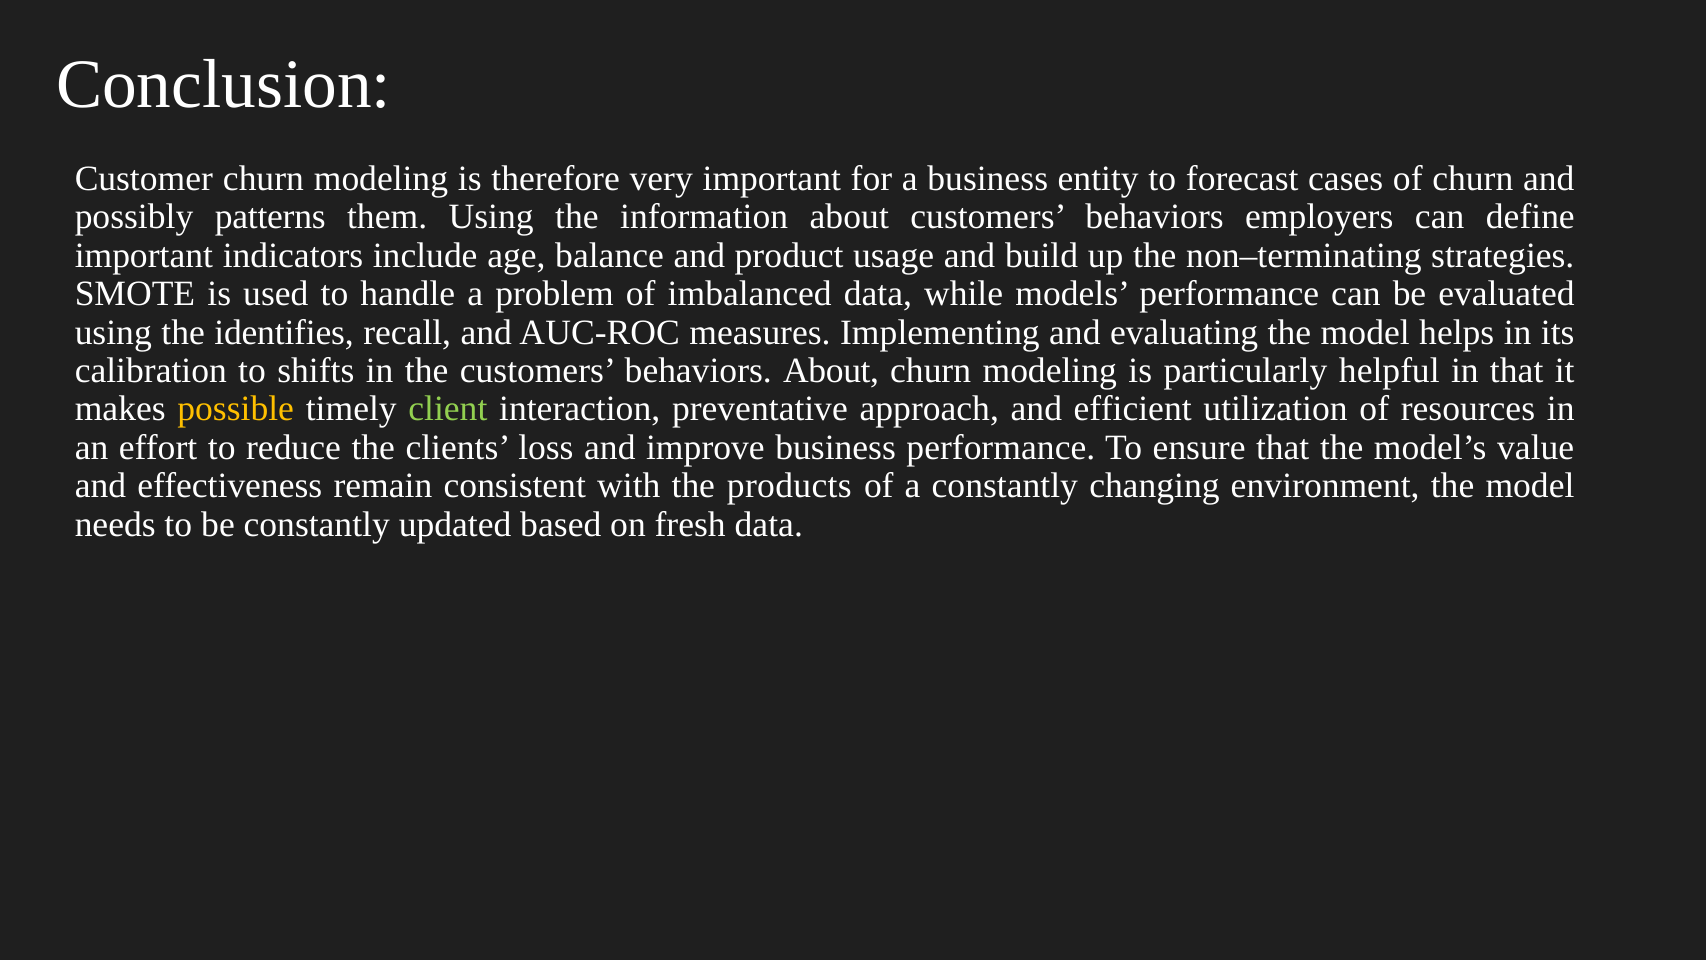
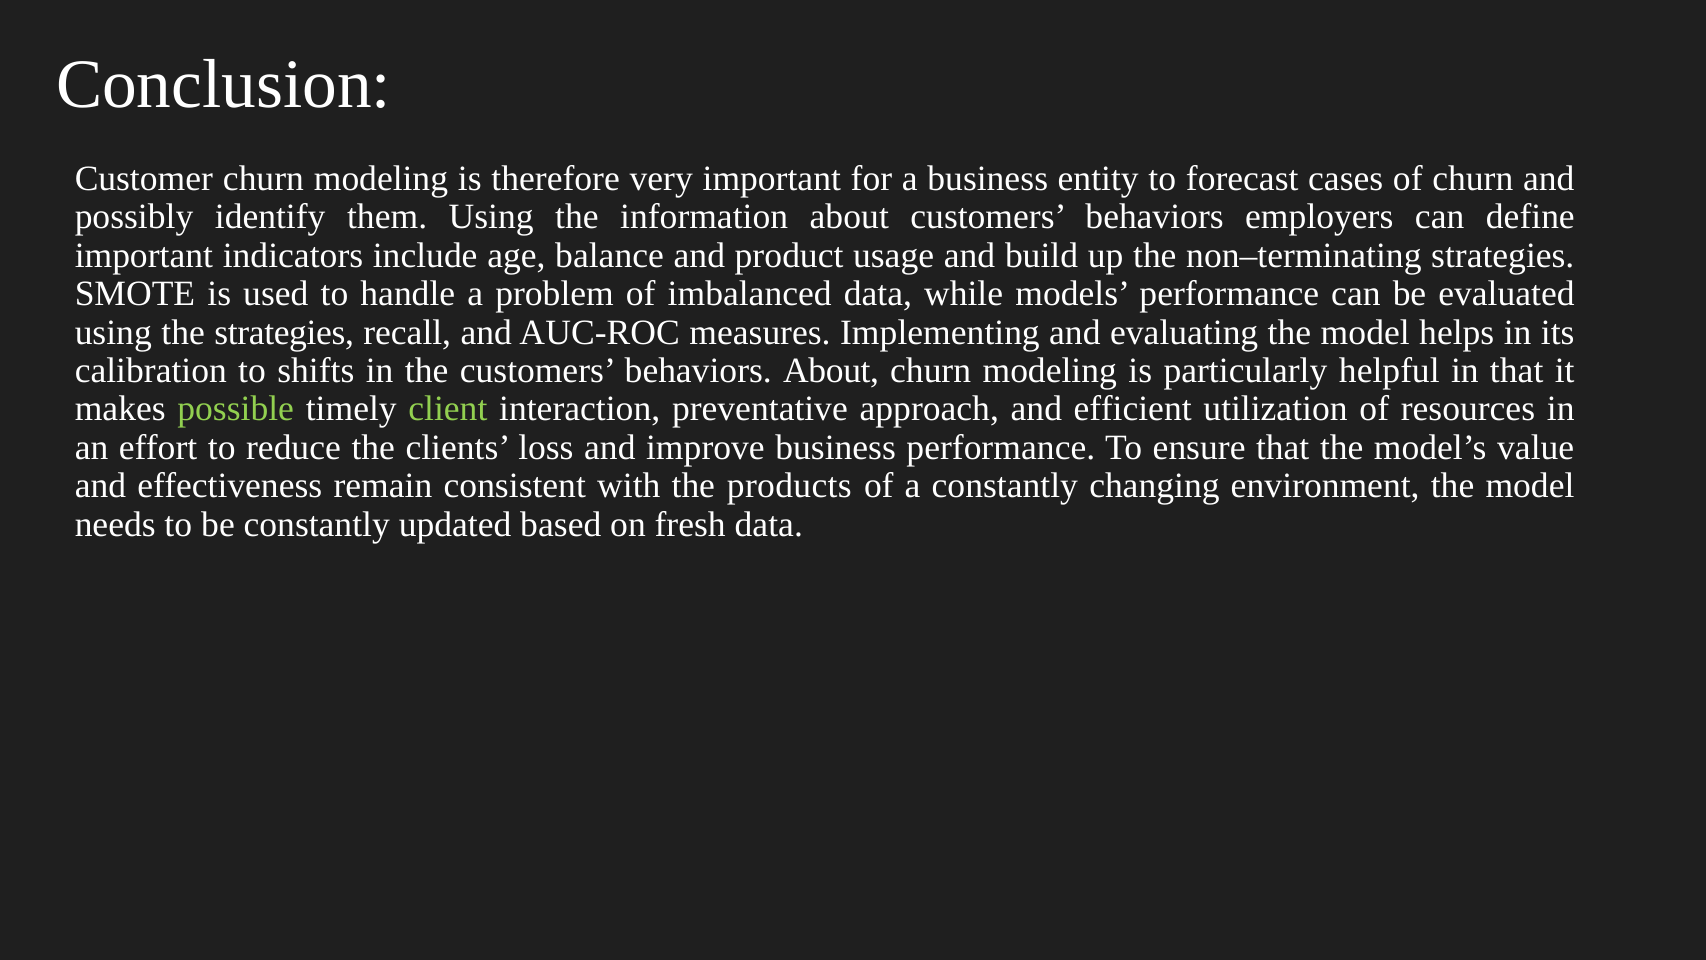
patterns: patterns -> identify
the identifies: identifies -> strategies
possible colour: yellow -> light green
